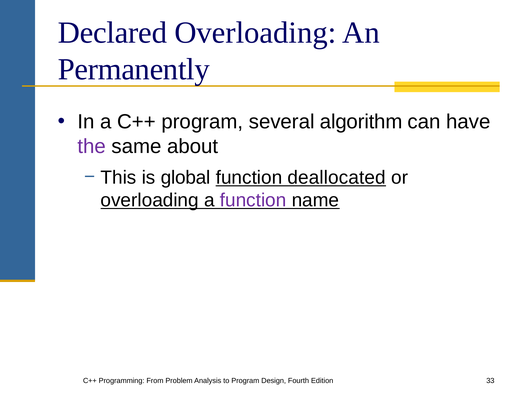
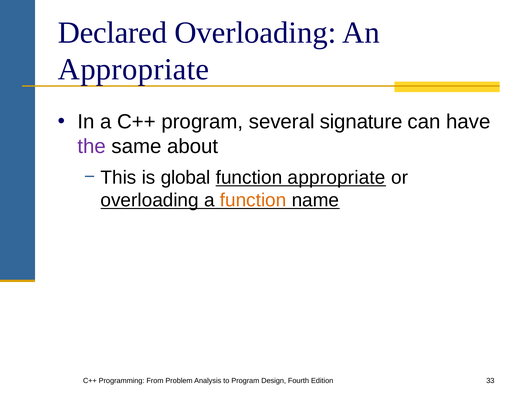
Permanently at (134, 69): Permanently -> Appropriate
algorithm: algorithm -> signature
function deallocated: deallocated -> appropriate
function at (253, 200) colour: purple -> orange
